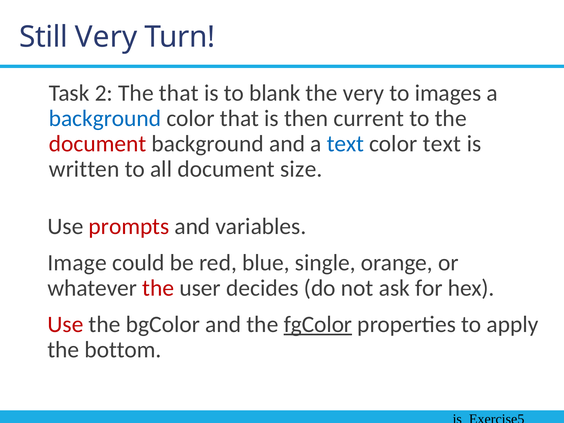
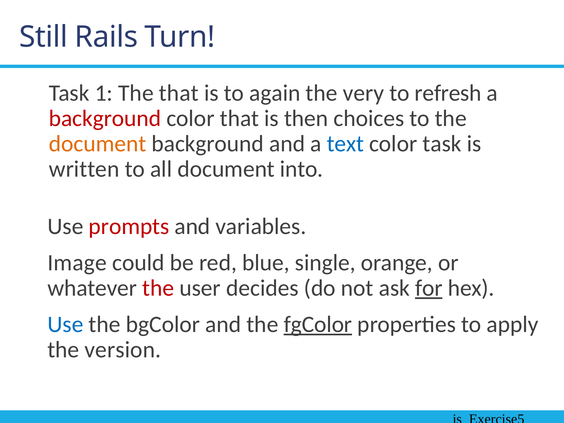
Still Very: Very -> Rails
2: 2 -> 1
blank: blank -> again
images: images -> refresh
background at (105, 118) colour: blue -> red
current: current -> choices
document at (98, 144) colour: red -> orange
color text: text -> task
size: size -> into
for underline: none -> present
Use at (65, 324) colour: red -> blue
bottom: bottom -> version
